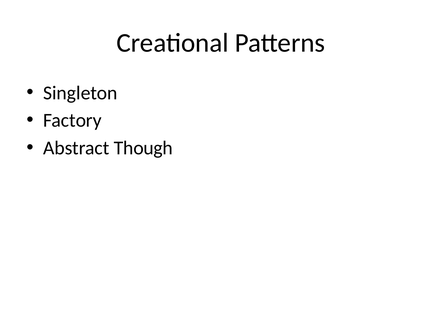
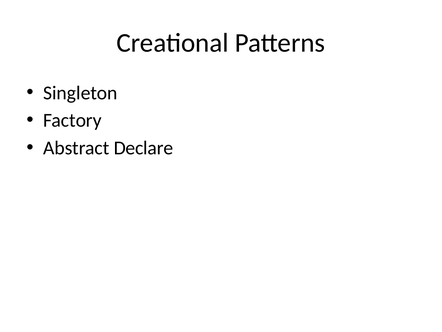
Though: Though -> Declare
